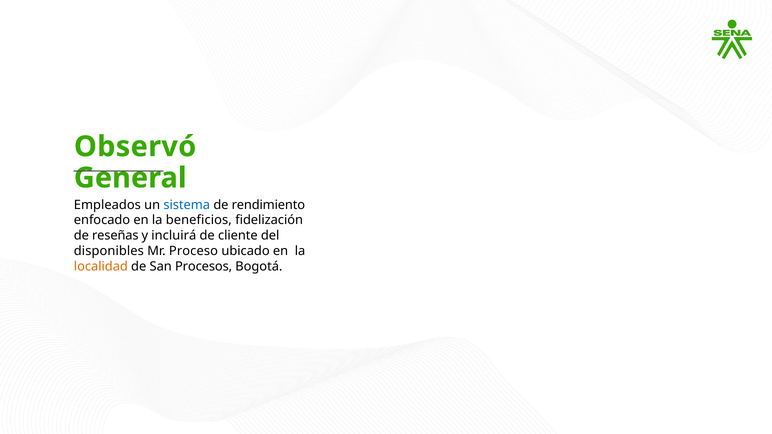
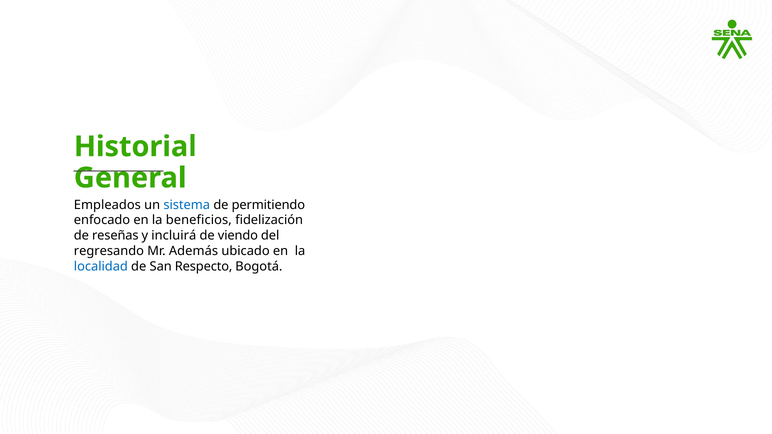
Observó: Observó -> Historial
rendimiento: rendimiento -> permitiendo
cliente: cliente -> viendo
disponibles: disponibles -> regresando
Proceso: Proceso -> Además
localidad colour: orange -> blue
Procesos: Procesos -> Respecto
